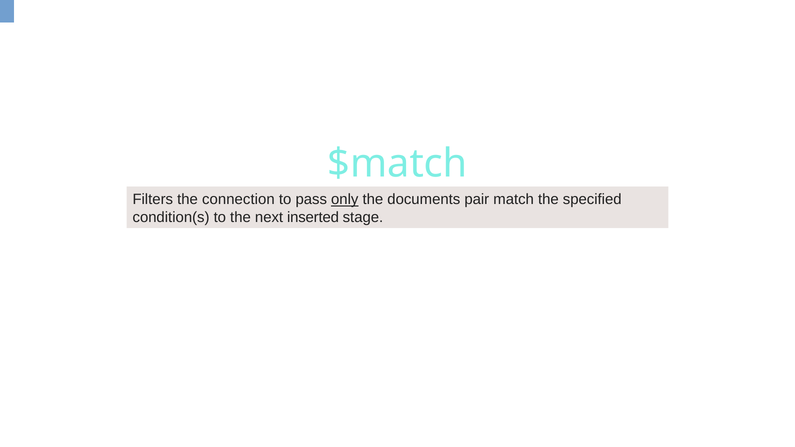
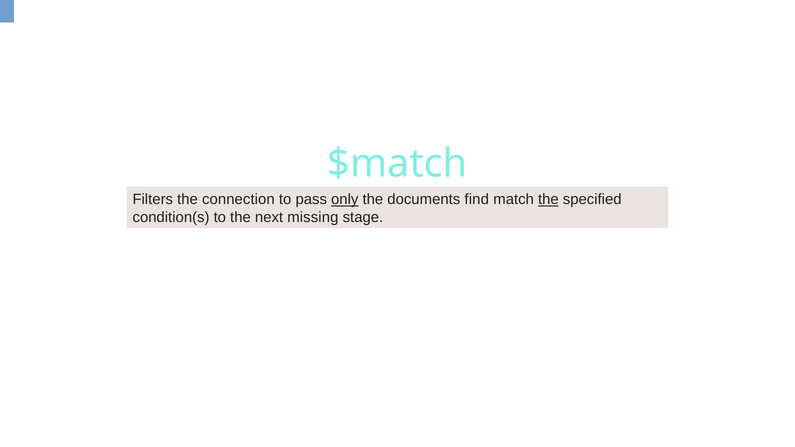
pair: pair -> find
the at (548, 200) underline: none -> present
inserted: inserted -> missing
